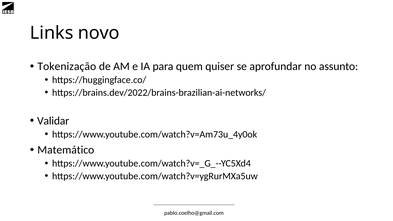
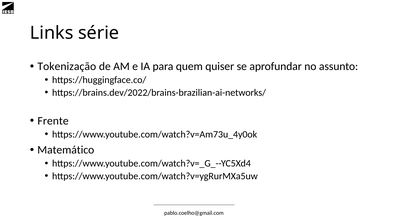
novo: novo -> série
Validar: Validar -> Frente
